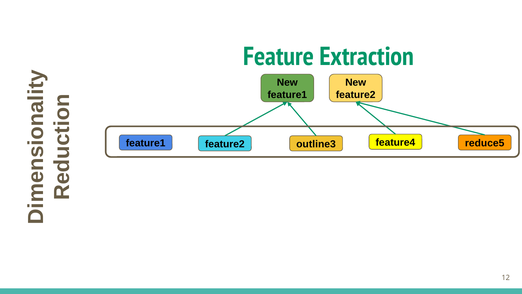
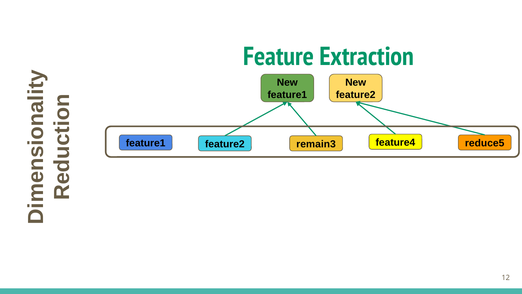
outline3: outline3 -> remain3
